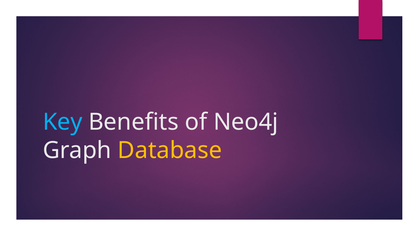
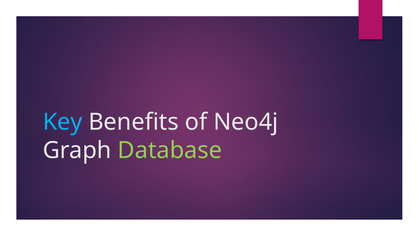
Database colour: yellow -> light green
